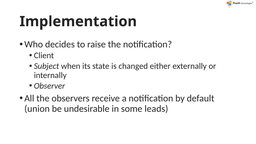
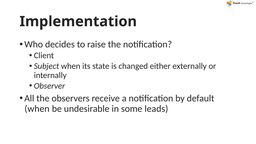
union at (37, 109): union -> when
